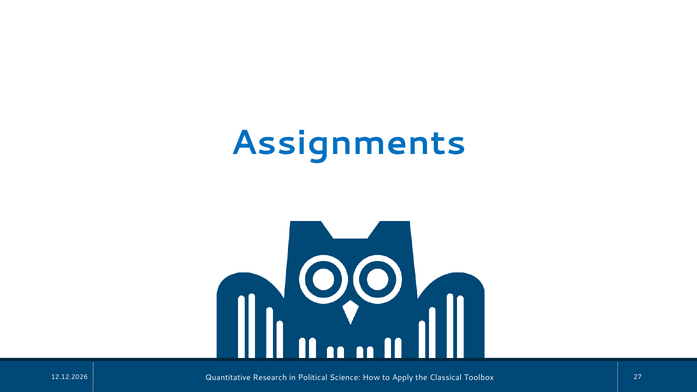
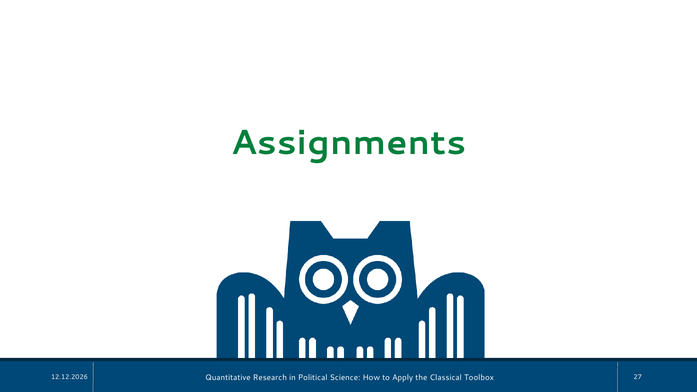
Assignments colour: blue -> green
